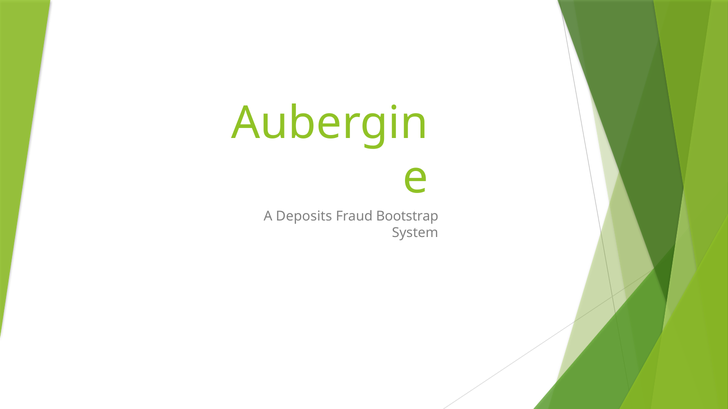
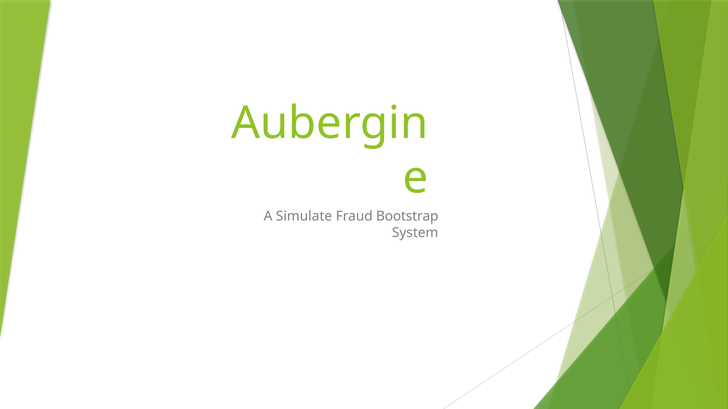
Deposits: Deposits -> Simulate
